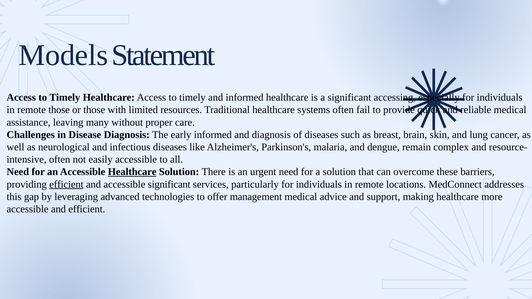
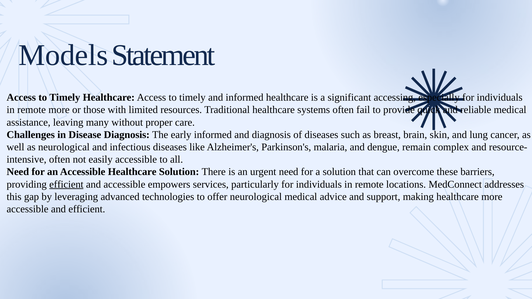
remote those: those -> more
Healthcare at (132, 172) underline: present -> none
accessible significant: significant -> empowers
offer management: management -> neurological
